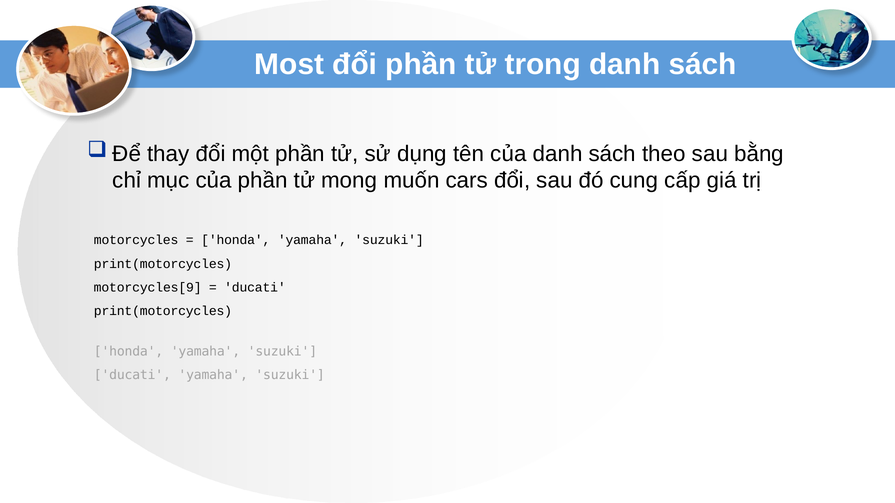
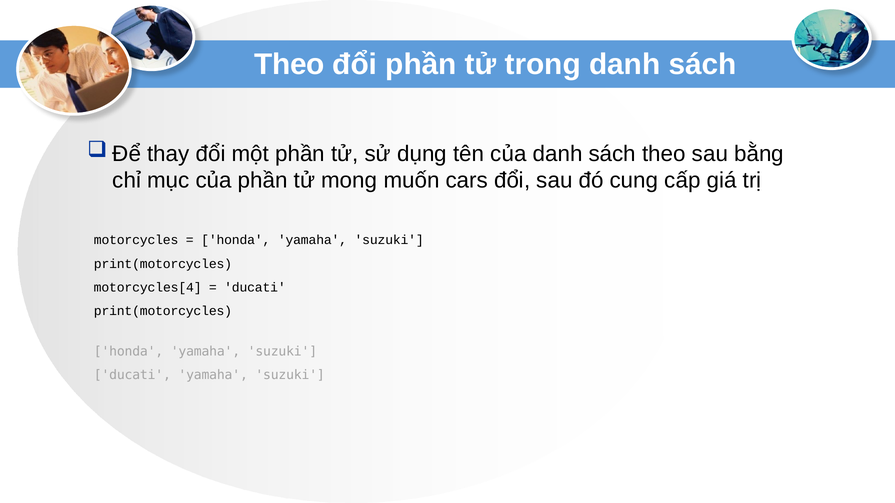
Most at (289, 65): Most -> Theo
motorcycles[9: motorcycles[9 -> motorcycles[4
